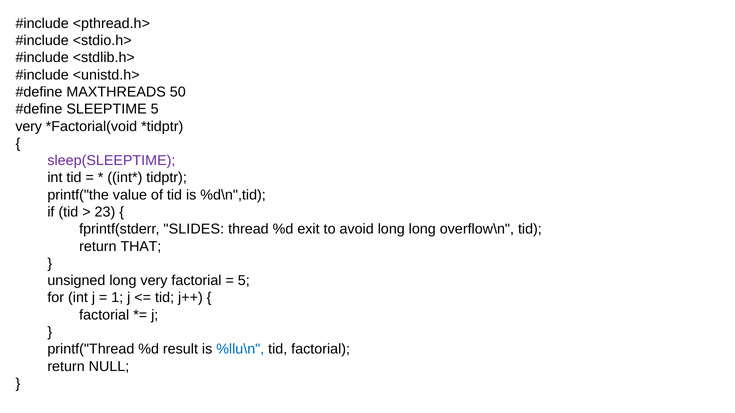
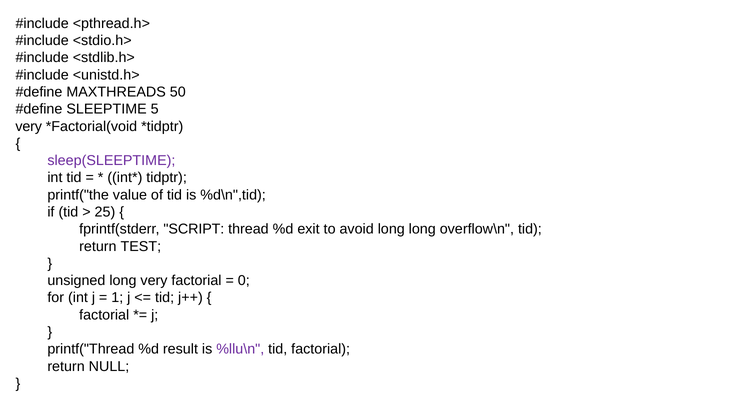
23: 23 -> 25
SLIDES: SLIDES -> SCRIPT
THAT: THAT -> TEST
5 at (244, 281): 5 -> 0
%llu\n colour: blue -> purple
